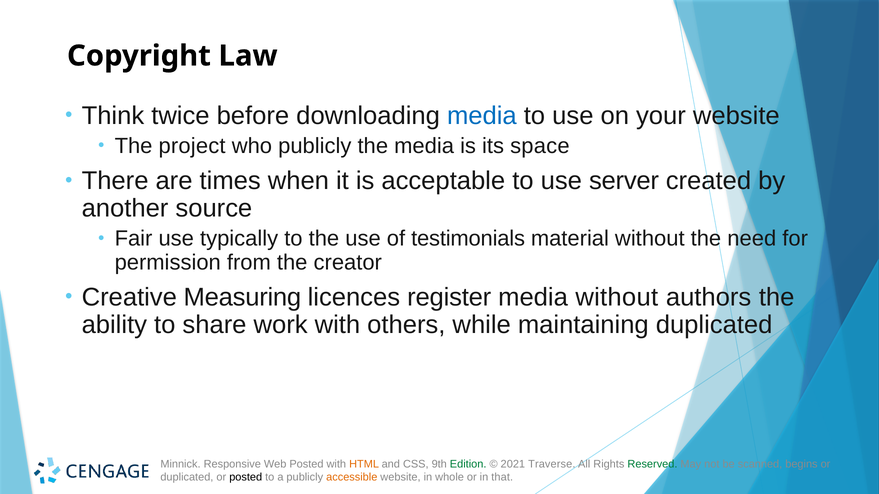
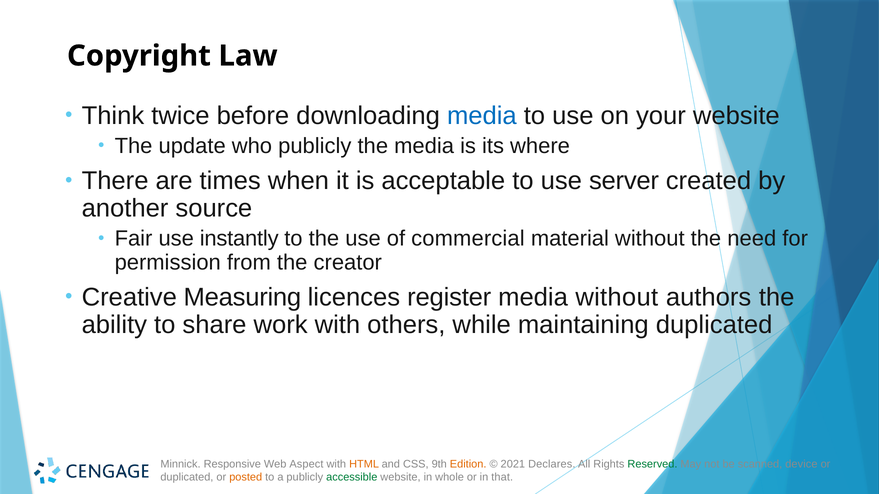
project: project -> update
space: space -> where
typically: typically -> instantly
testimonials: testimonials -> commercial
Web Posted: Posted -> Aspect
Edition colour: green -> orange
Traverse: Traverse -> Declares
begins: begins -> device
posted at (246, 478) colour: black -> orange
accessible colour: orange -> green
